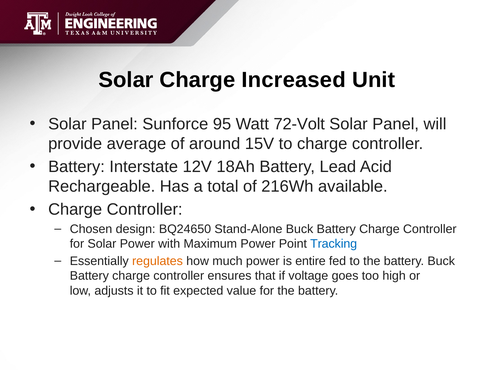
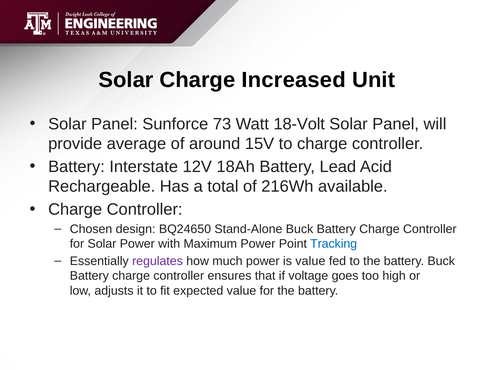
95: 95 -> 73
72-Volt: 72-Volt -> 18-Volt
regulates colour: orange -> purple
is entire: entire -> value
